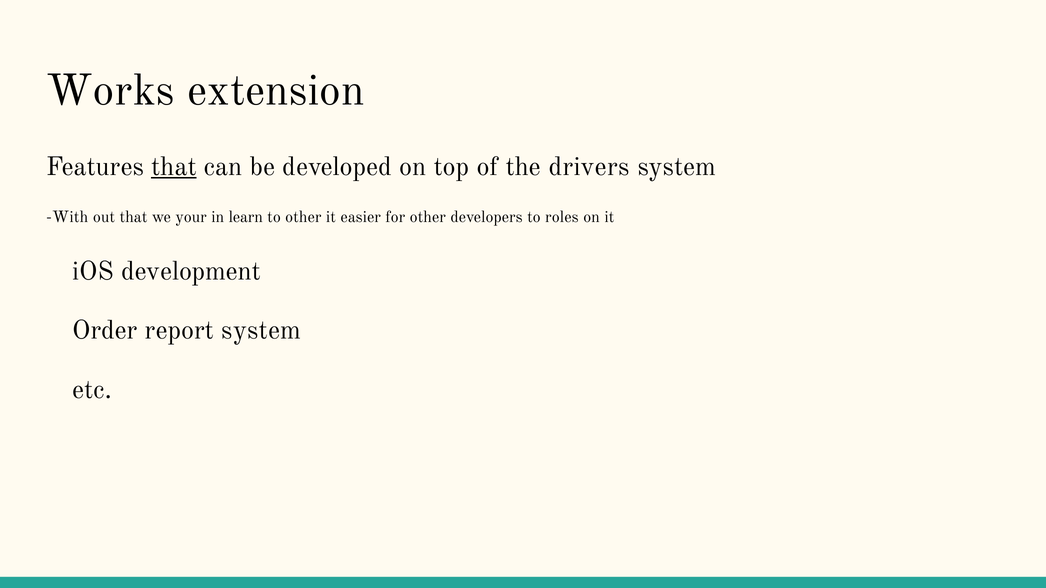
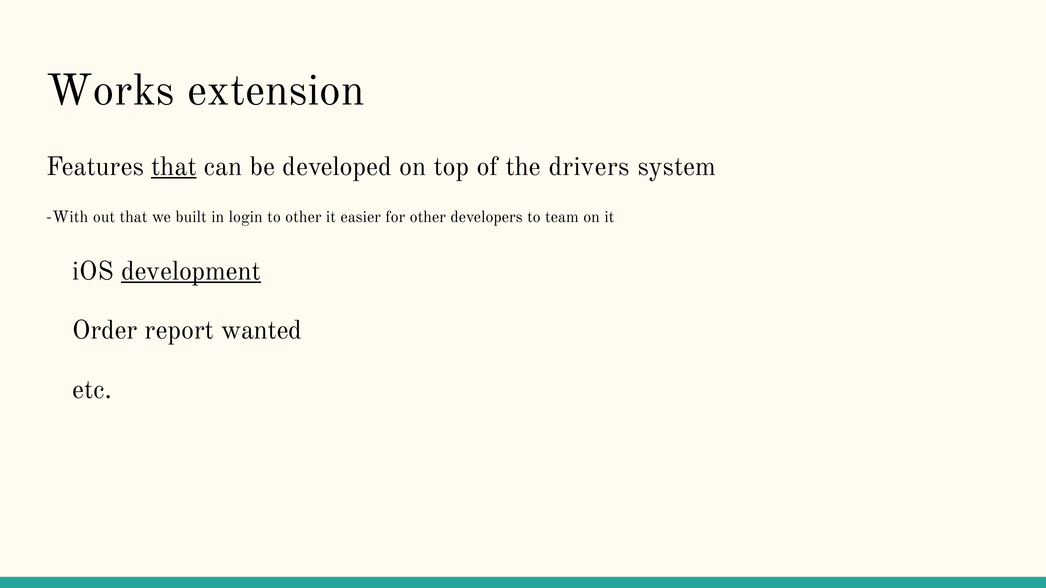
your: your -> built
learn: learn -> login
roles: roles -> team
development underline: none -> present
report system: system -> wanted
